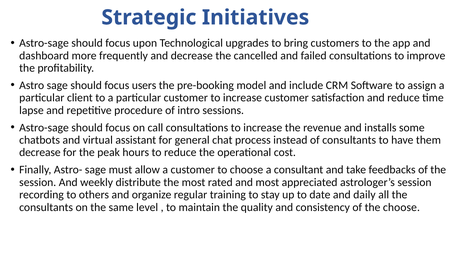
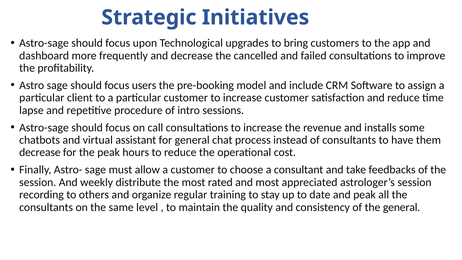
and daily: daily -> peak
the choose: choose -> general
